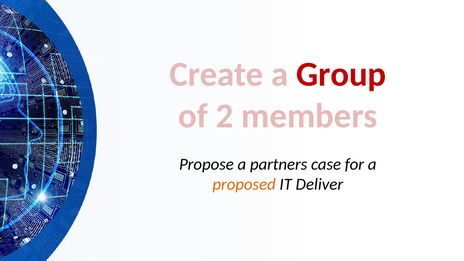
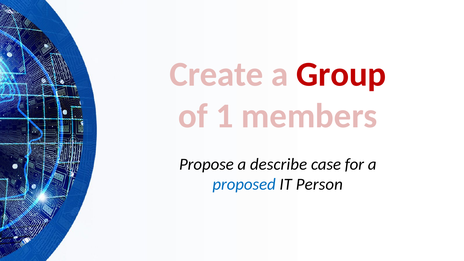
2: 2 -> 1
partners: partners -> describe
proposed colour: orange -> blue
Deliver: Deliver -> Person
